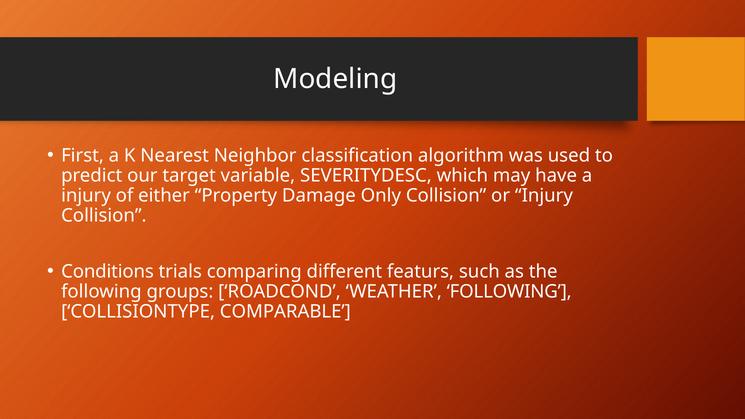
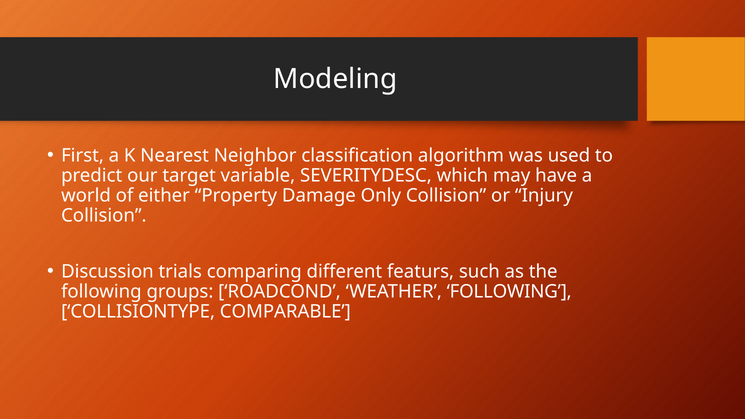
injury at (86, 196): injury -> world
Conditions: Conditions -> Discussion
